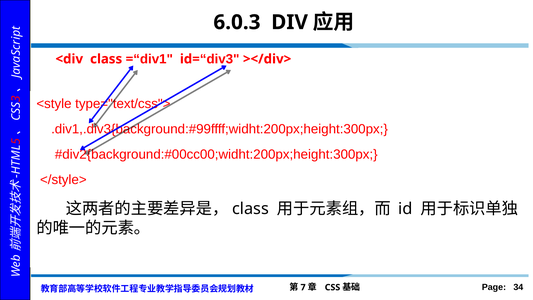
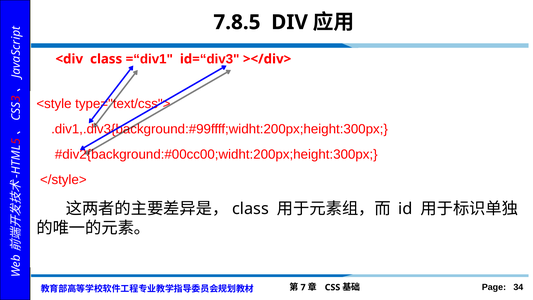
6.0.3: 6.0.3 -> 7.8.5
